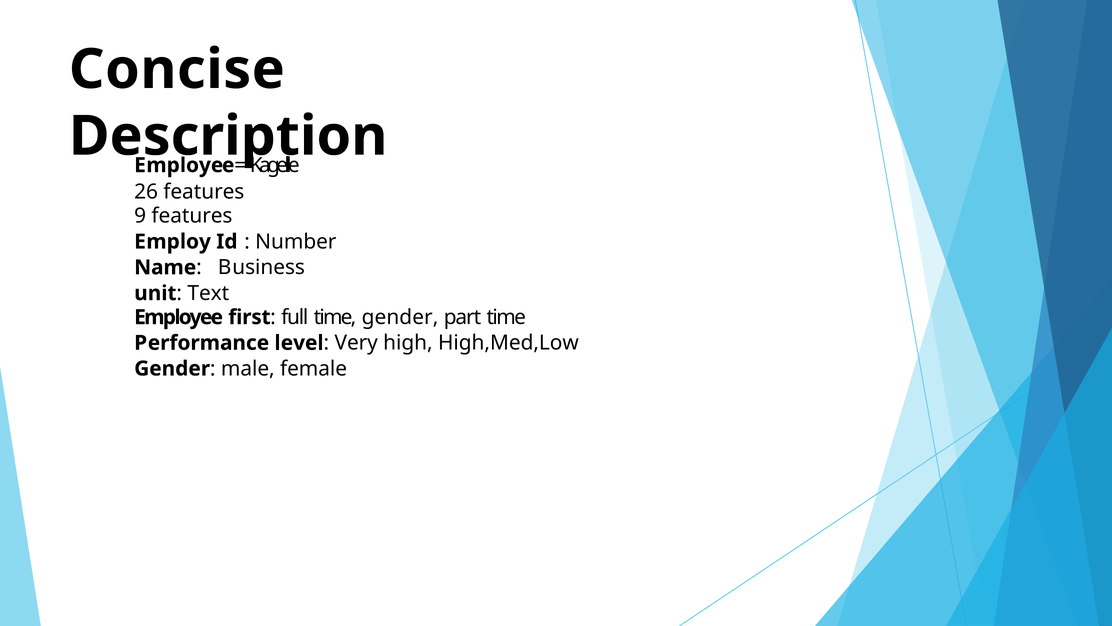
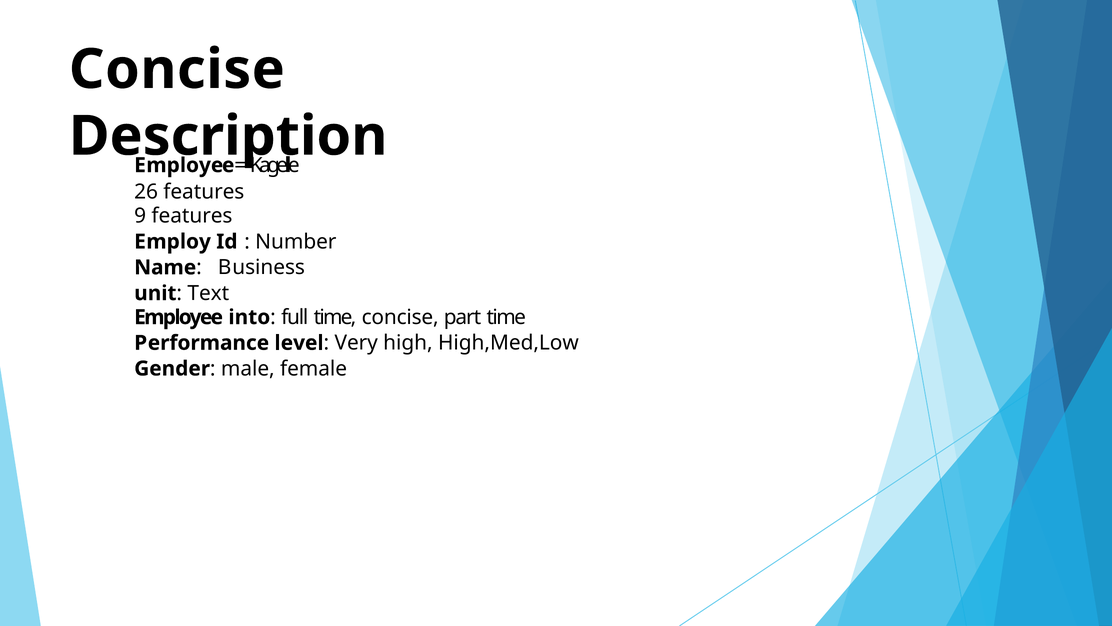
first: first -> into
time gender: gender -> concise
